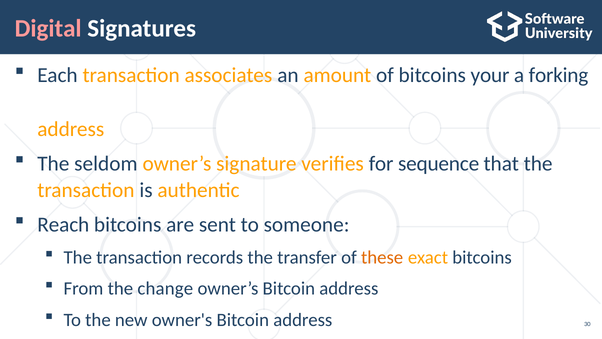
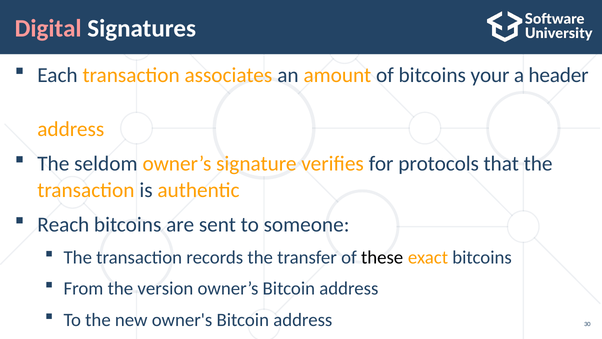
forking: forking -> header
sequence: sequence -> protocols
these colour: orange -> black
change: change -> version
